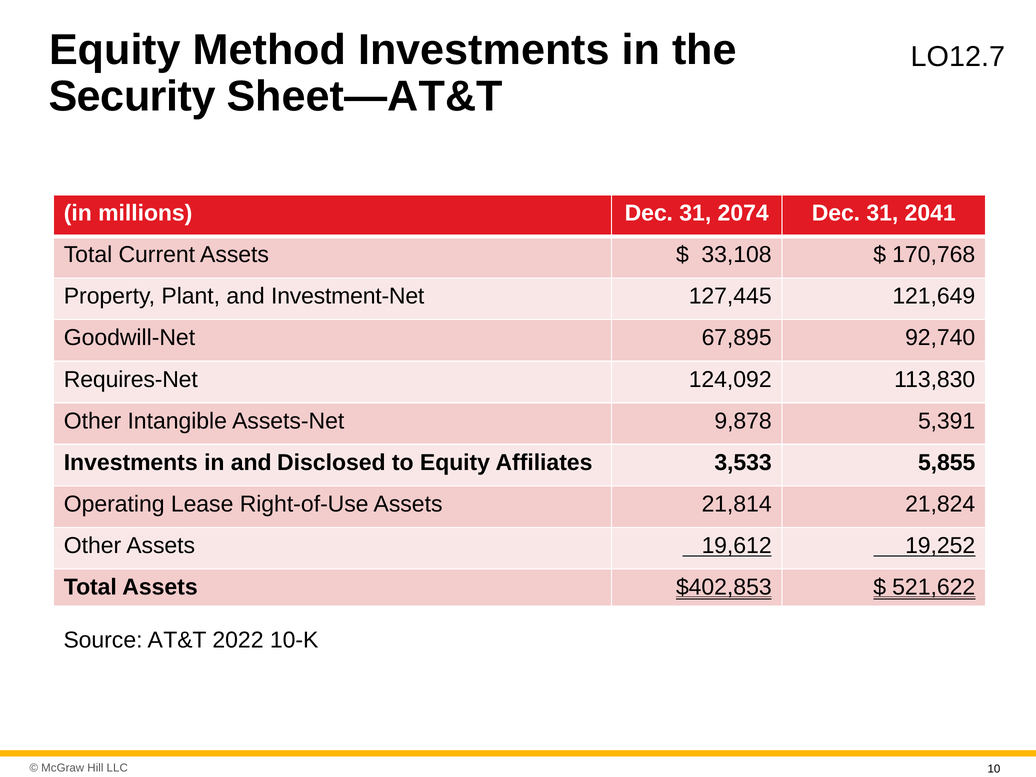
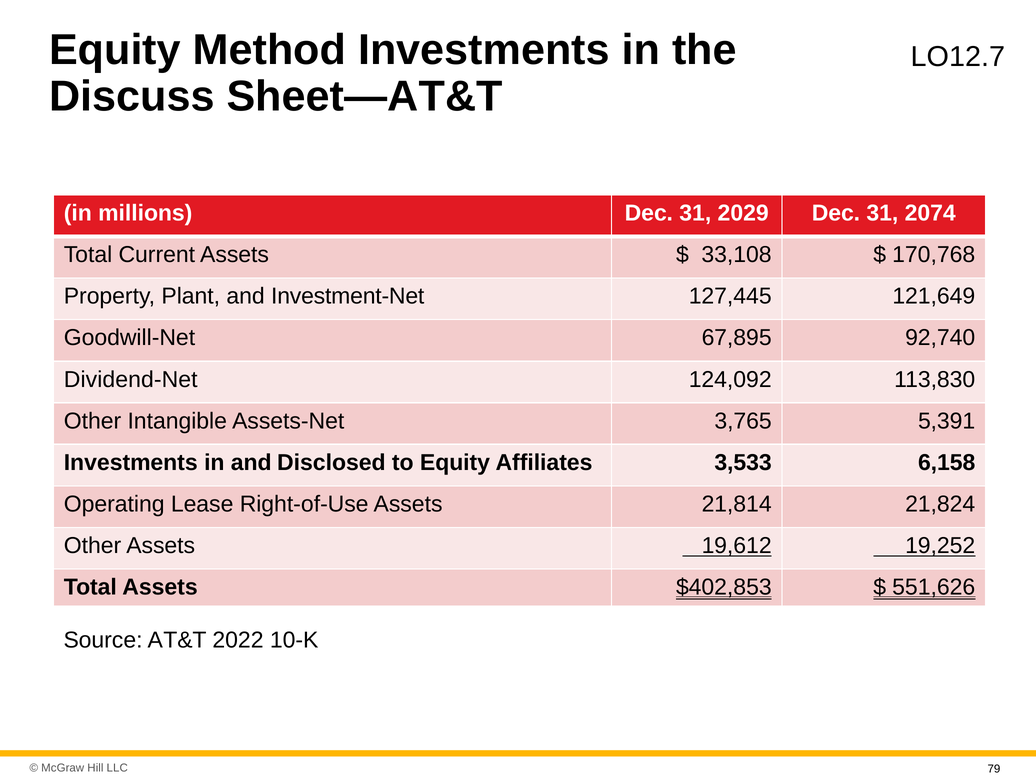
Security: Security -> Discuss
2074: 2074 -> 2029
2041: 2041 -> 2074
Requires-Net: Requires-Net -> Dividend-Net
9,878: 9,878 -> 3,765
5,855: 5,855 -> 6,158
521,622: 521,622 -> 551,626
10: 10 -> 79
